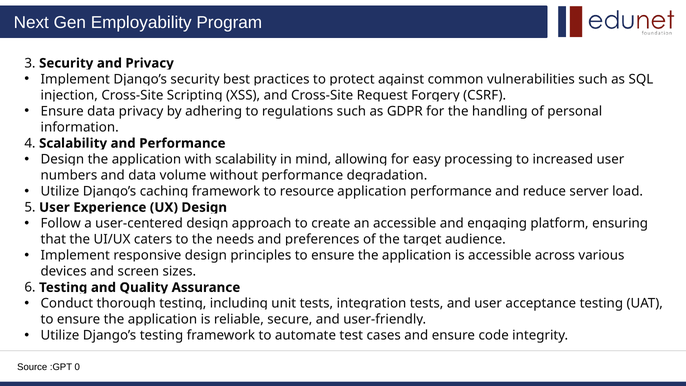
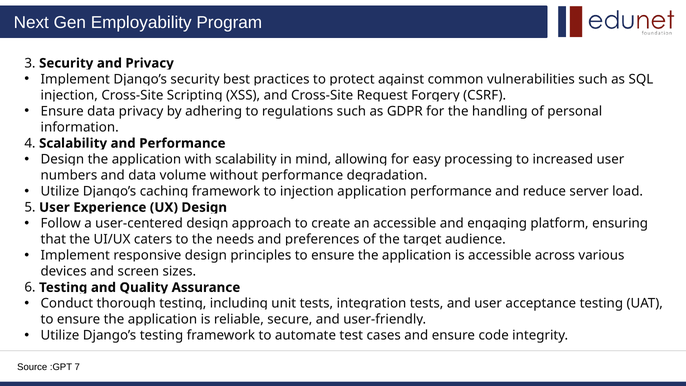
to resource: resource -> injection
0: 0 -> 7
